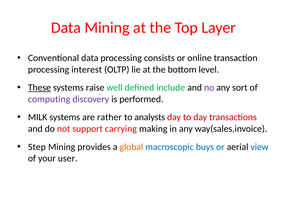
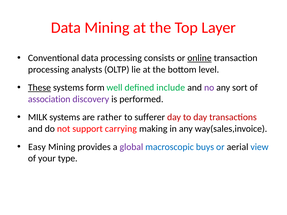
online underline: none -> present
interest: interest -> analysts
raise: raise -> form
computing: computing -> association
analysts: analysts -> sufferer
Step: Step -> Easy
global colour: orange -> purple
user: user -> type
